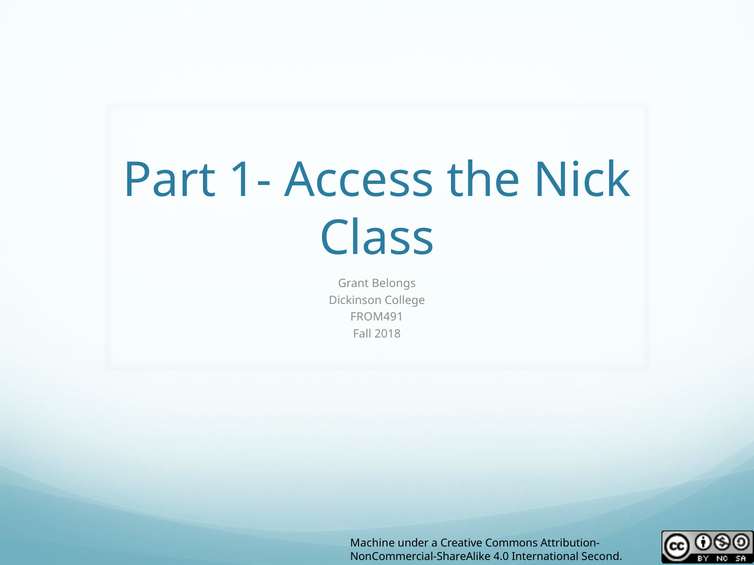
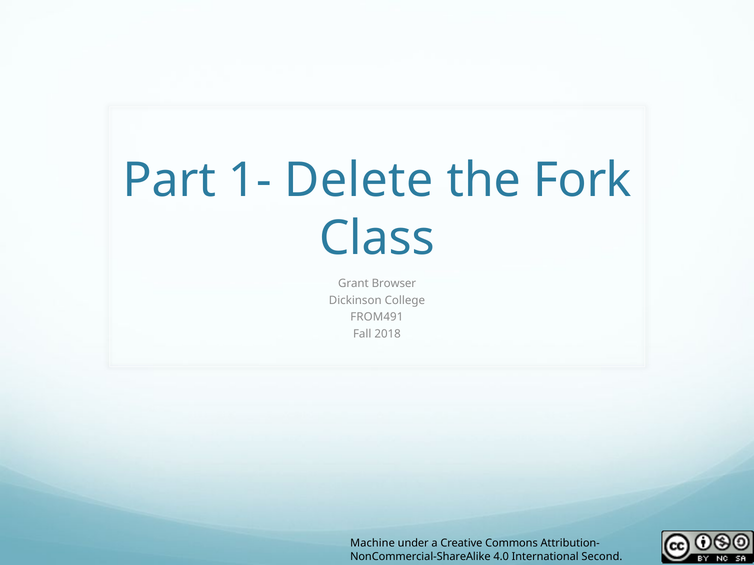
Access: Access -> Delete
Nick: Nick -> Fork
Belongs: Belongs -> Browser
